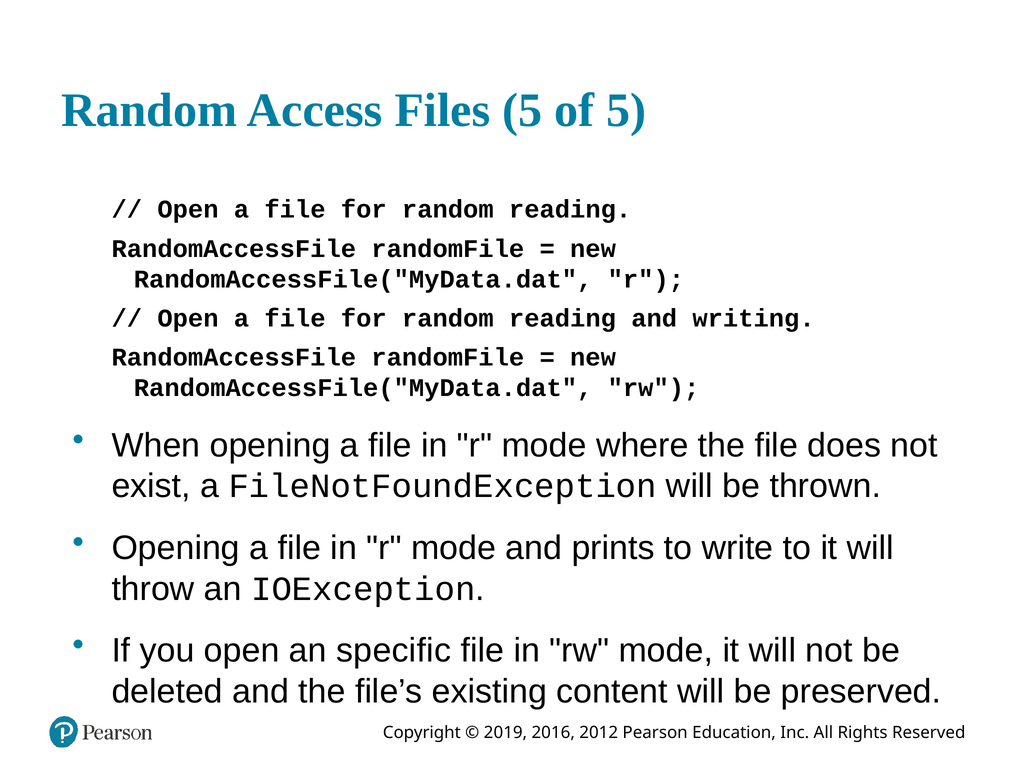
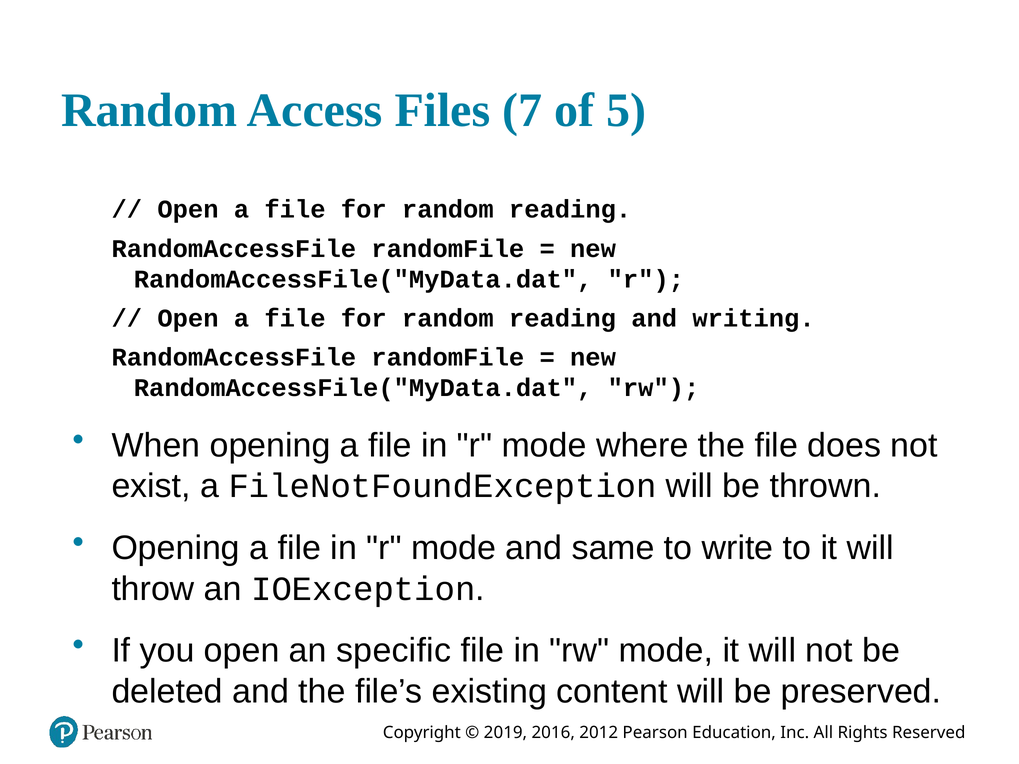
Files 5: 5 -> 7
prints: prints -> same
